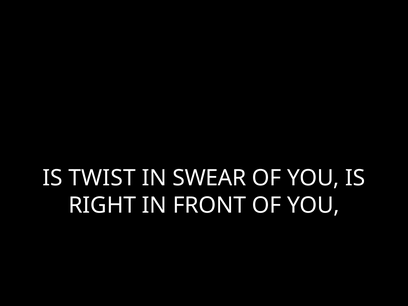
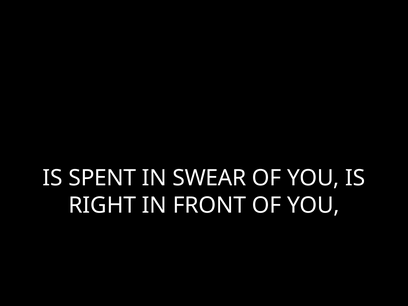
TWIST: TWIST -> SPENT
